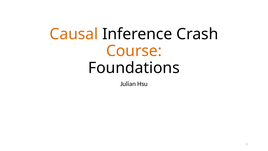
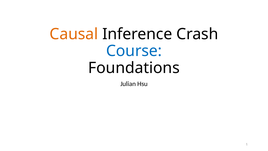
Course colour: orange -> blue
